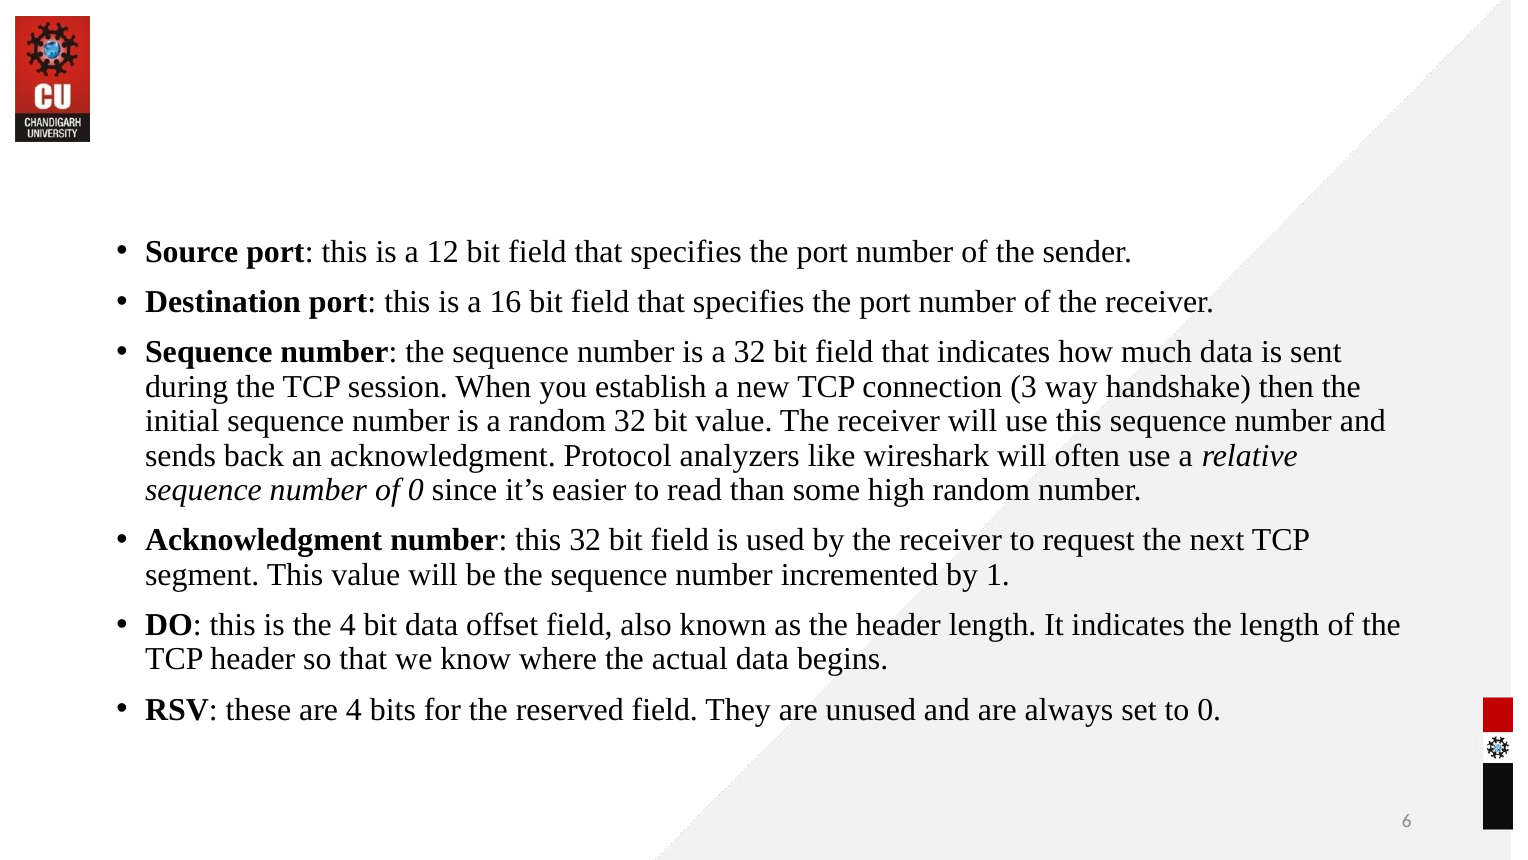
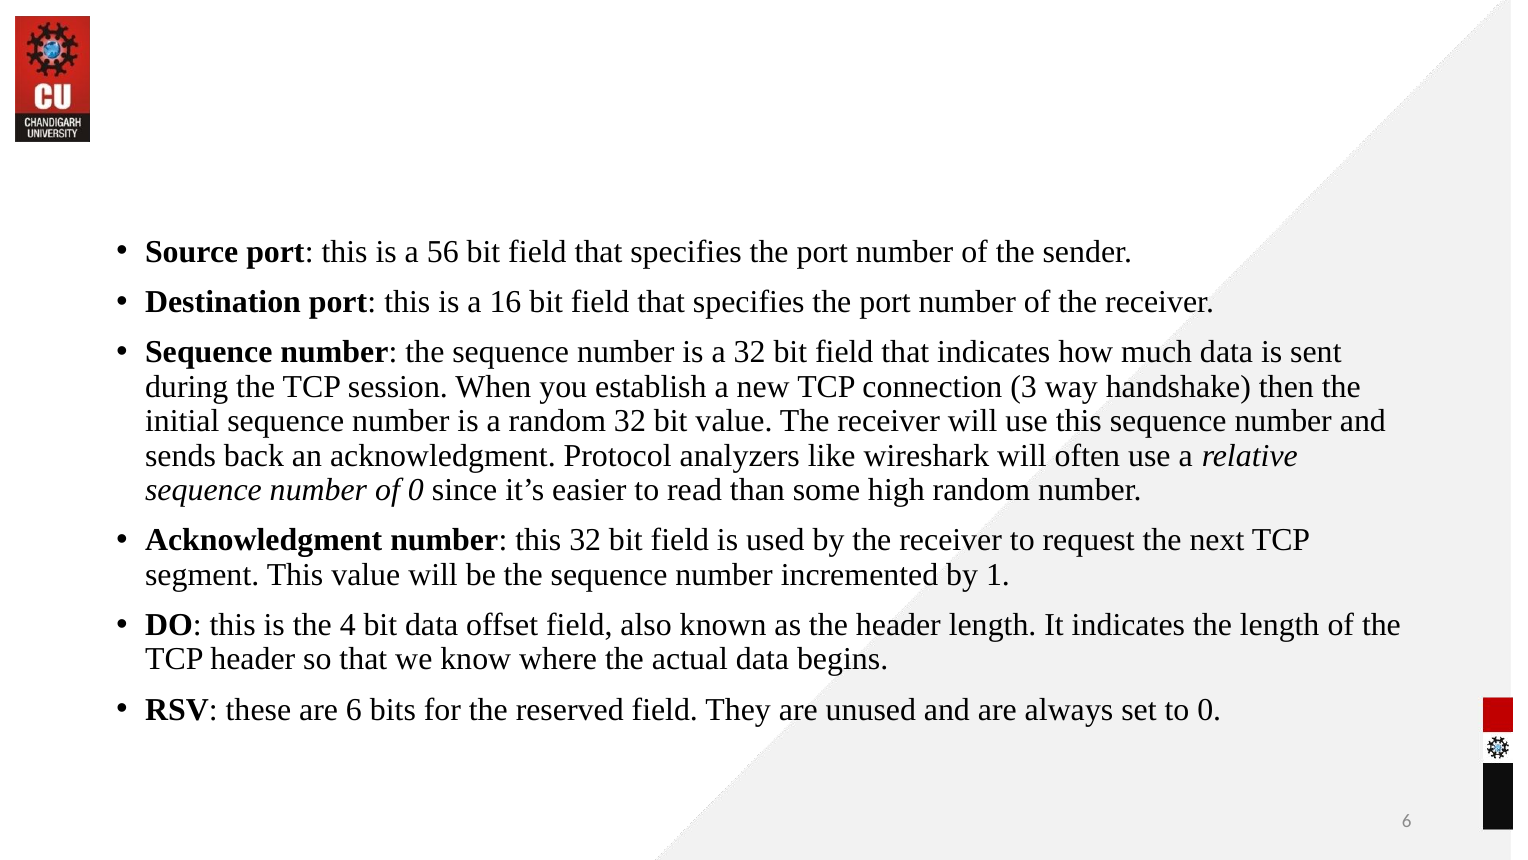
12: 12 -> 56
are 4: 4 -> 6
